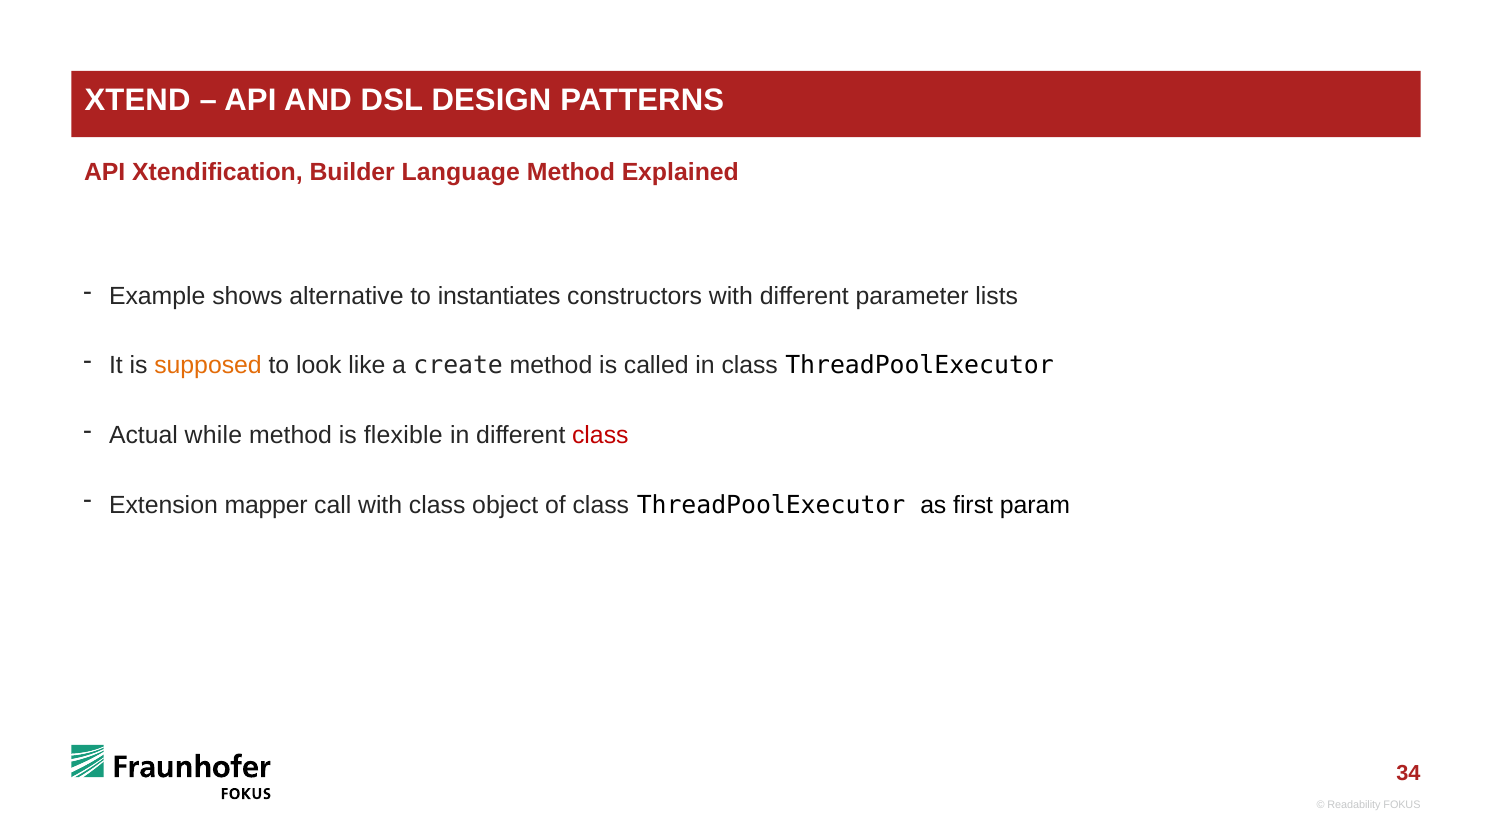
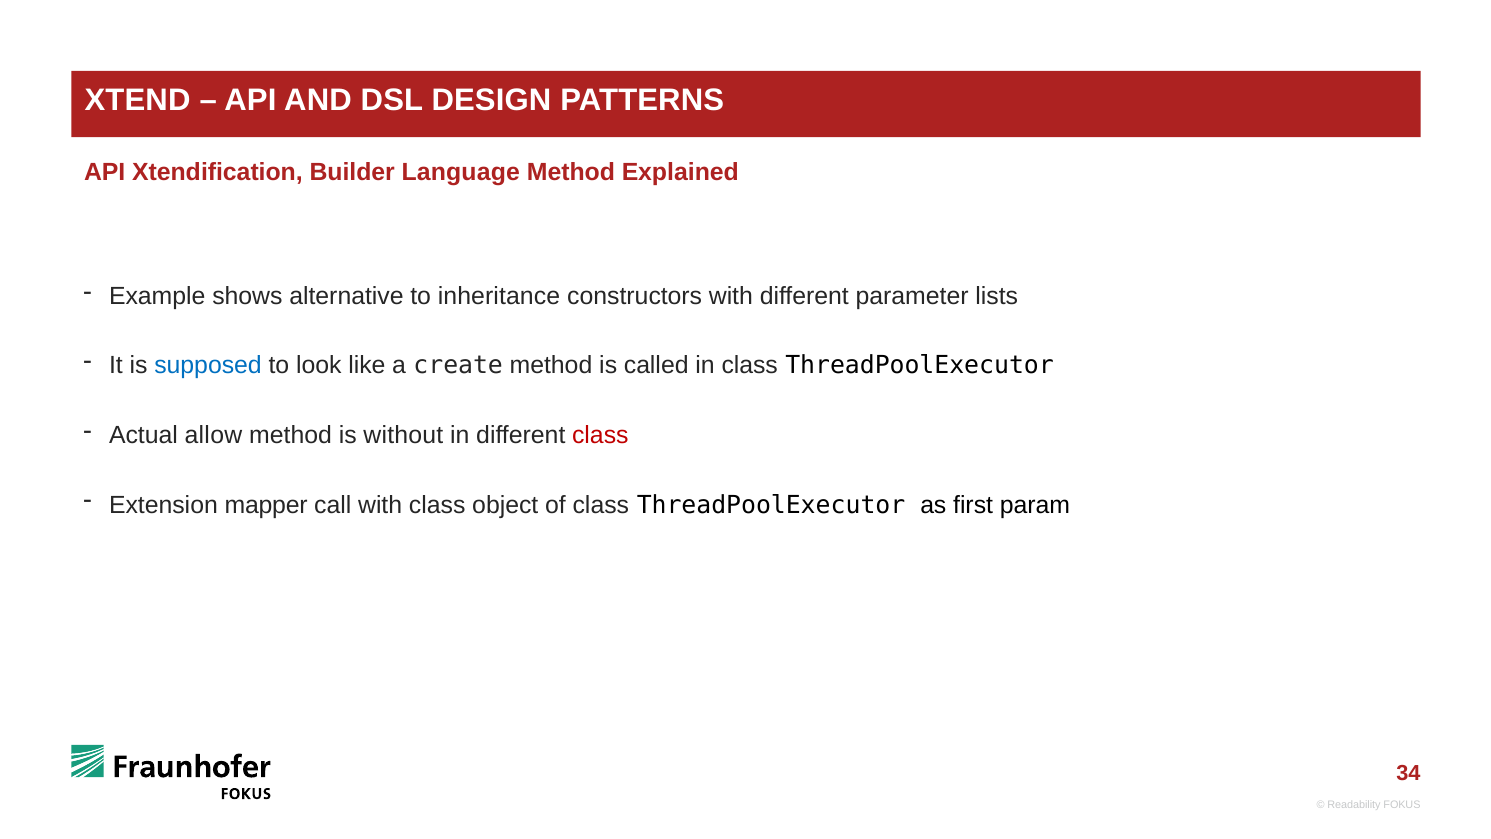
instantiates: instantiates -> inheritance
supposed colour: orange -> blue
while: while -> allow
flexible: flexible -> without
